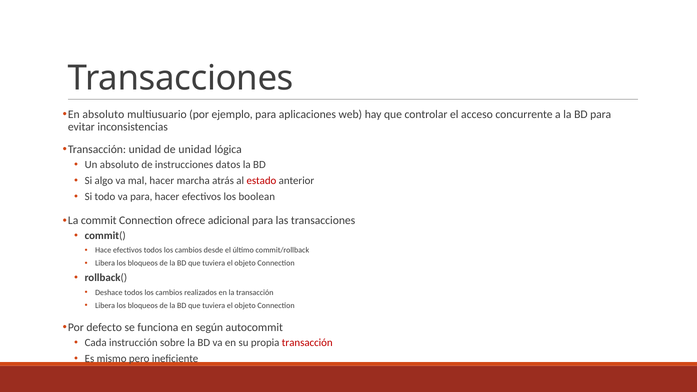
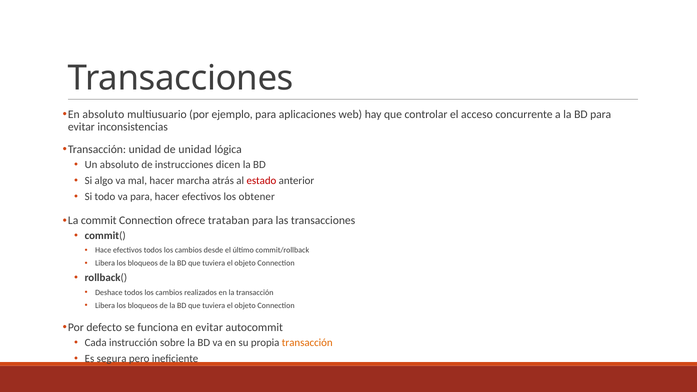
datos: datos -> dicen
boolean: boolean -> obtener
adicional: adicional -> trataban
en según: según -> evitar
transacción at (307, 343) colour: red -> orange
mismo: mismo -> segura
